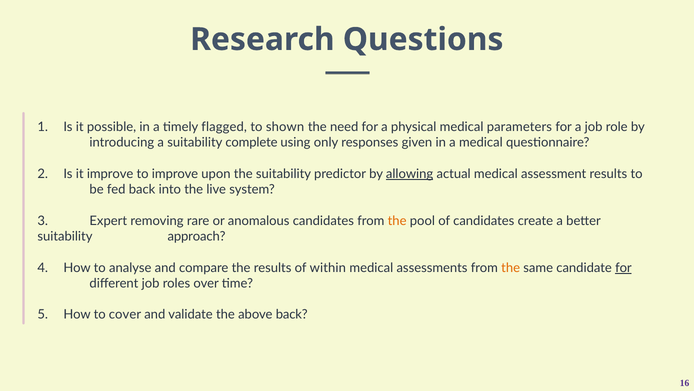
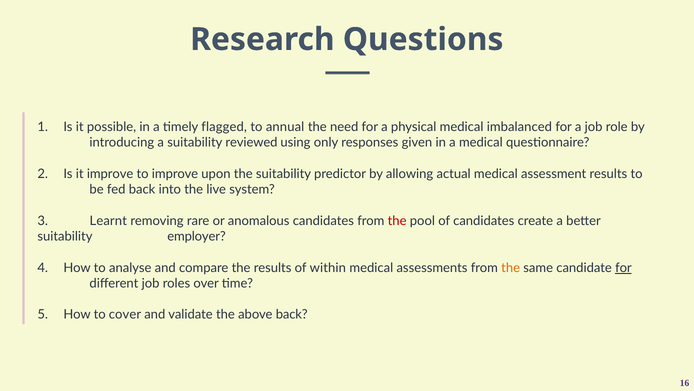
shown: shown -> annual
parameters: parameters -> imbalanced
complete: complete -> reviewed
allowing underline: present -> none
Expert: Expert -> Learnt
the at (397, 221) colour: orange -> red
approach: approach -> employer
